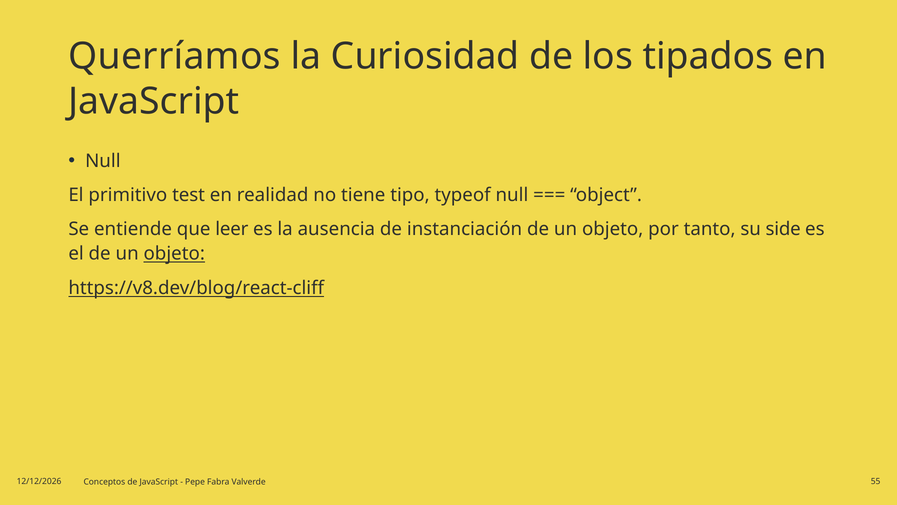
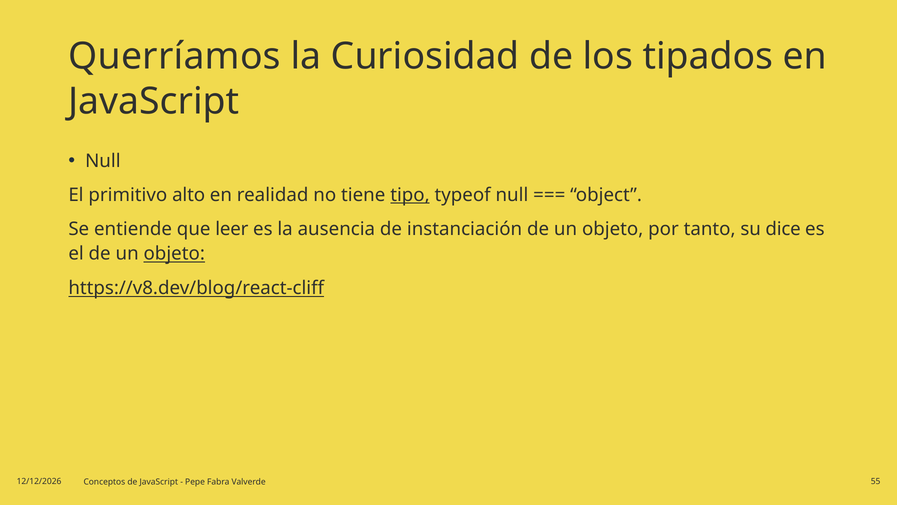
test: test -> alto
tipo underline: none -> present
side: side -> dice
